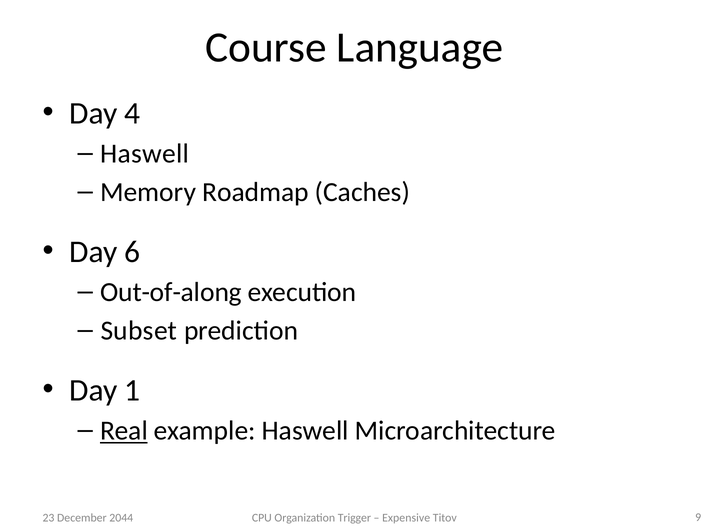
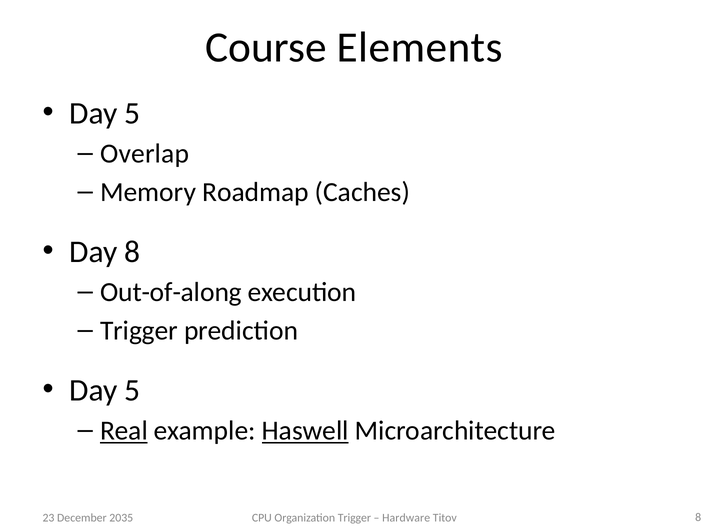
Language: Language -> Elements
4 at (132, 113): 4 -> 5
Haswell at (145, 154): Haswell -> Overlap
Day 6: 6 -> 8
Subset at (139, 331): Subset -> Trigger
1 at (132, 391): 1 -> 5
Haswell at (305, 431) underline: none -> present
2044: 2044 -> 2035
Expensive: Expensive -> Hardware
Titov 9: 9 -> 8
